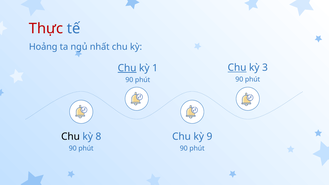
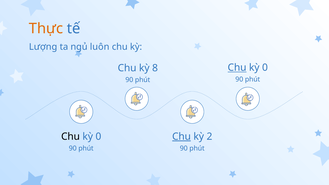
Thực colour: red -> orange
Hoảng: Hoảng -> Lượng
nhất: nhất -> luôn
3 at (265, 68): 3 -> 0
Chu at (127, 68) underline: present -> none
1: 1 -> 8
8 at (98, 137): 8 -> 0
Chu at (182, 137) underline: none -> present
9: 9 -> 2
